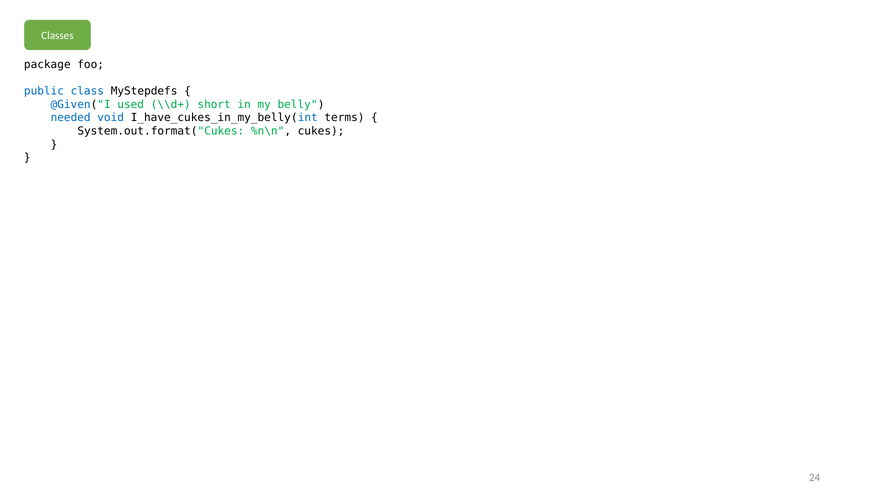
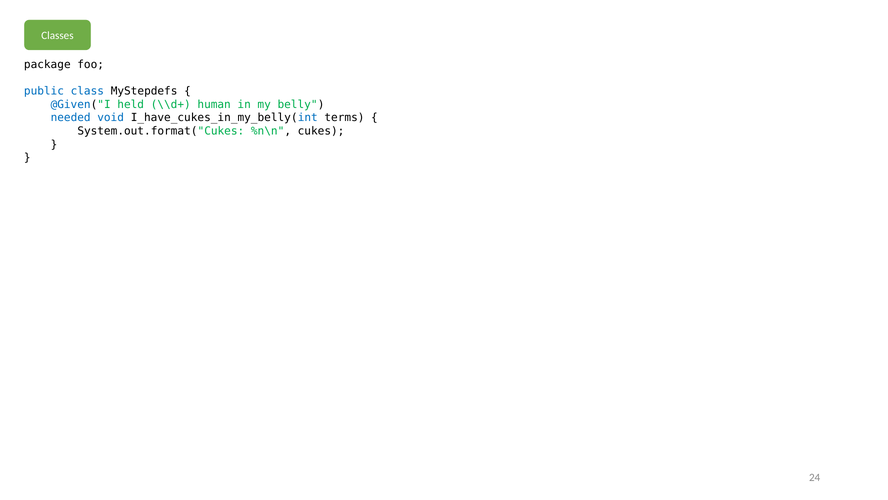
used: used -> held
short: short -> human
